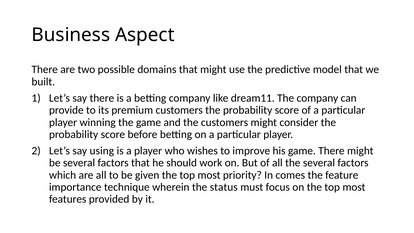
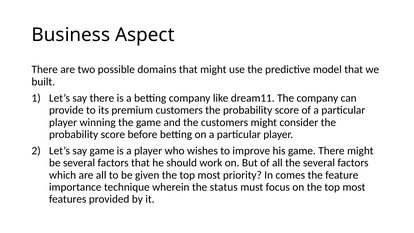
say using: using -> game
